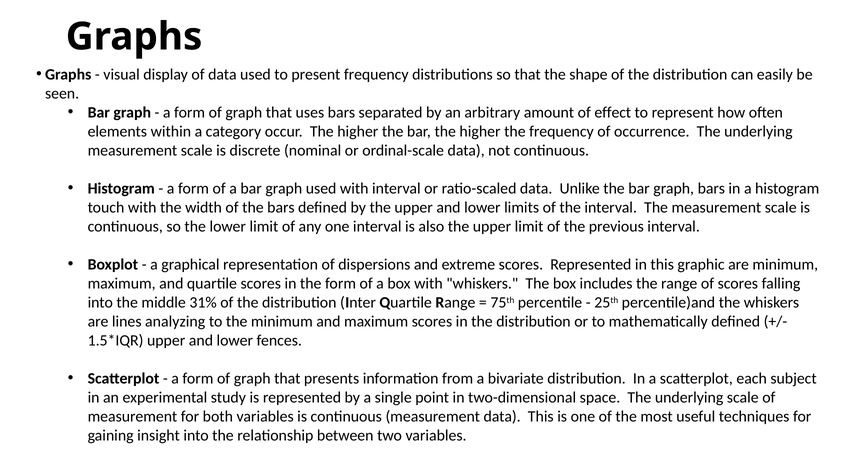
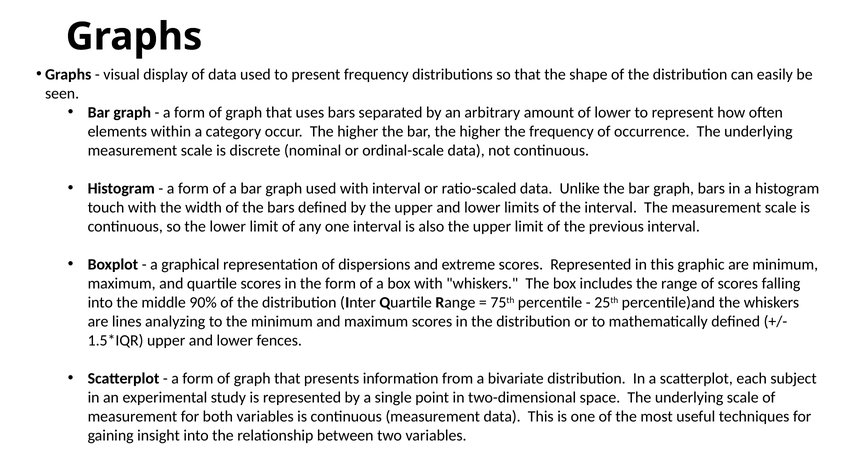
of effect: effect -> lower
31%: 31% -> 90%
